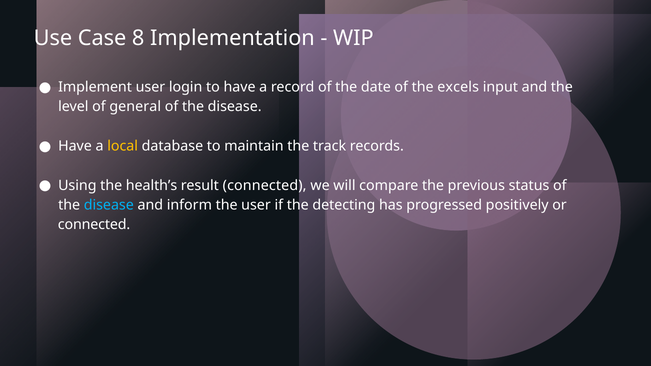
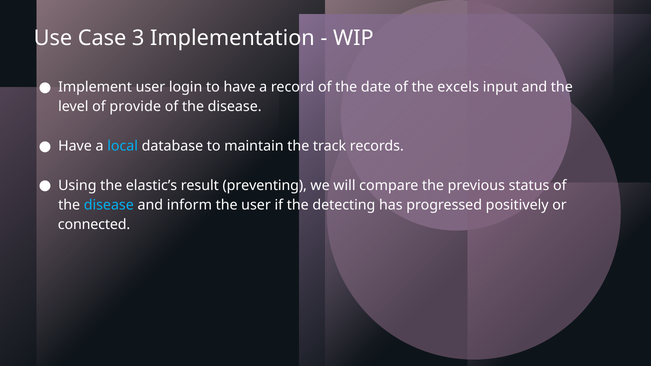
8: 8 -> 3
general: general -> provide
local colour: yellow -> light blue
health’s: health’s -> elastic’s
result connected: connected -> preventing
